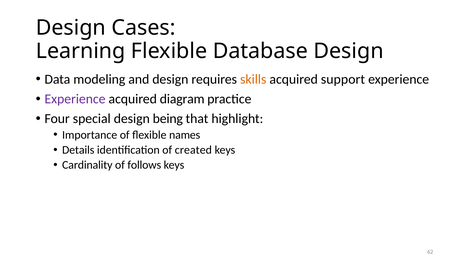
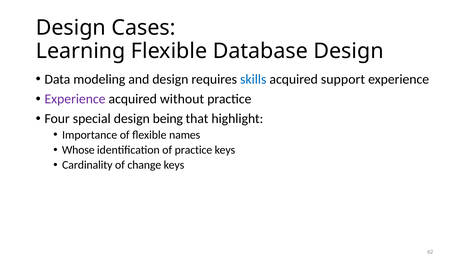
skills colour: orange -> blue
diagram: diagram -> without
Details: Details -> Whose
of created: created -> practice
follows: follows -> change
